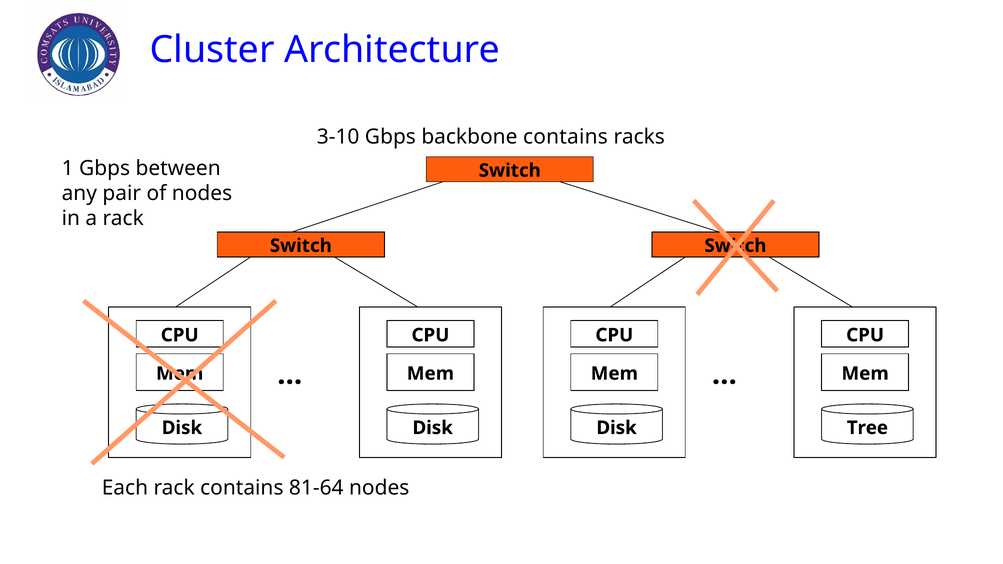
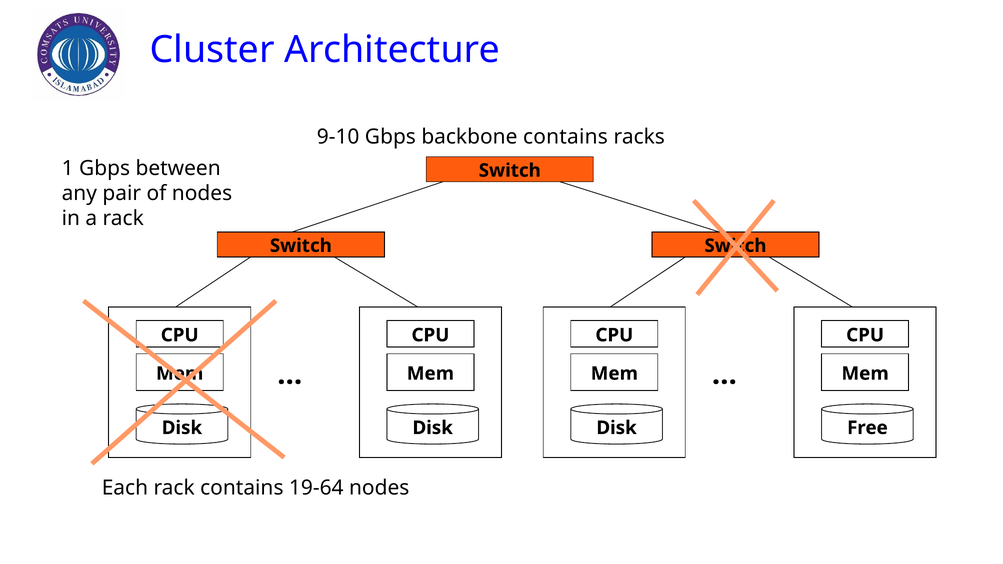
3-10: 3-10 -> 9-10
Tree: Tree -> Free
81-64: 81-64 -> 19-64
